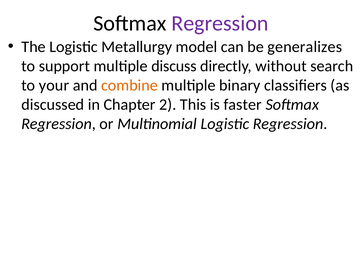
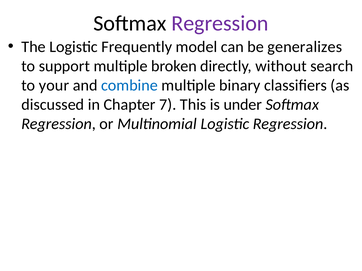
Metallurgy: Metallurgy -> Frequently
discuss: discuss -> broken
combine colour: orange -> blue
2: 2 -> 7
faster: faster -> under
